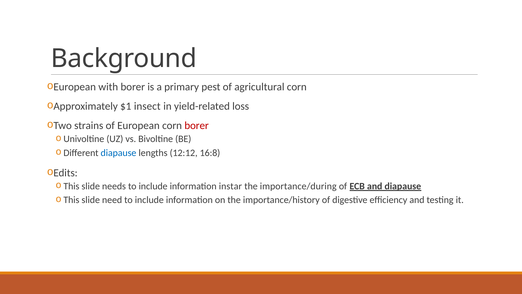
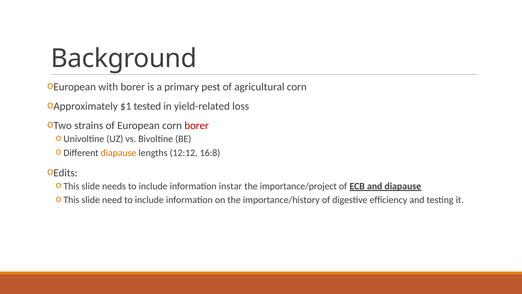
insect: insect -> tested
diapause at (119, 153) colour: blue -> orange
importance/during: importance/during -> importance/project
